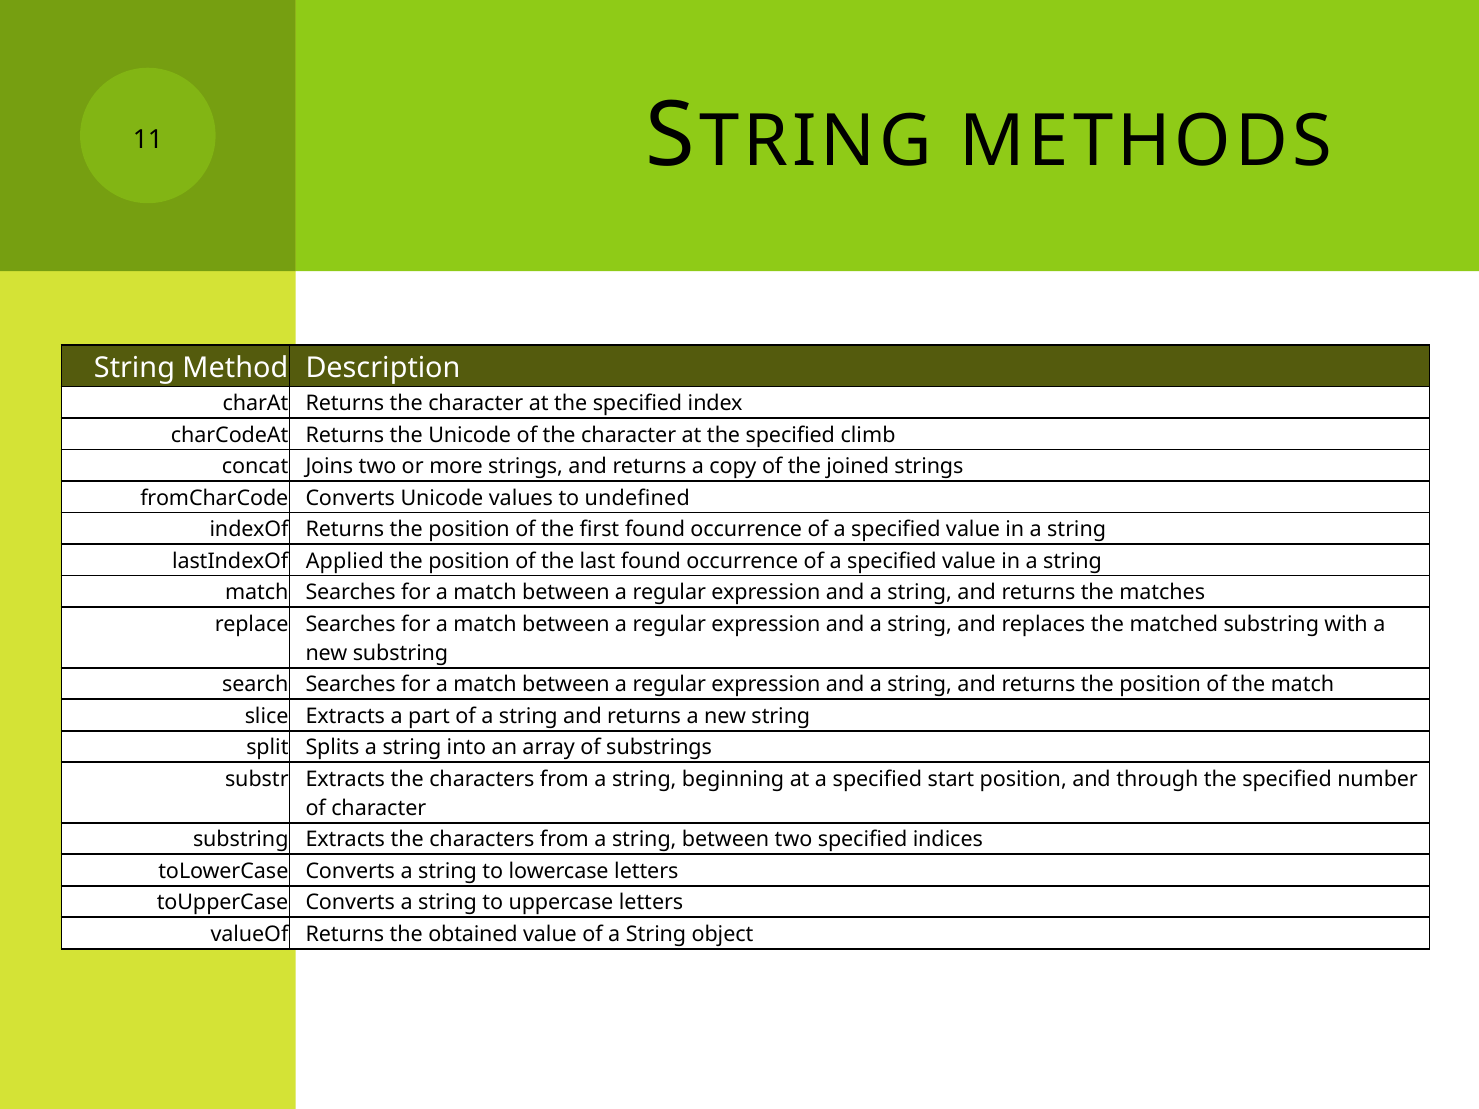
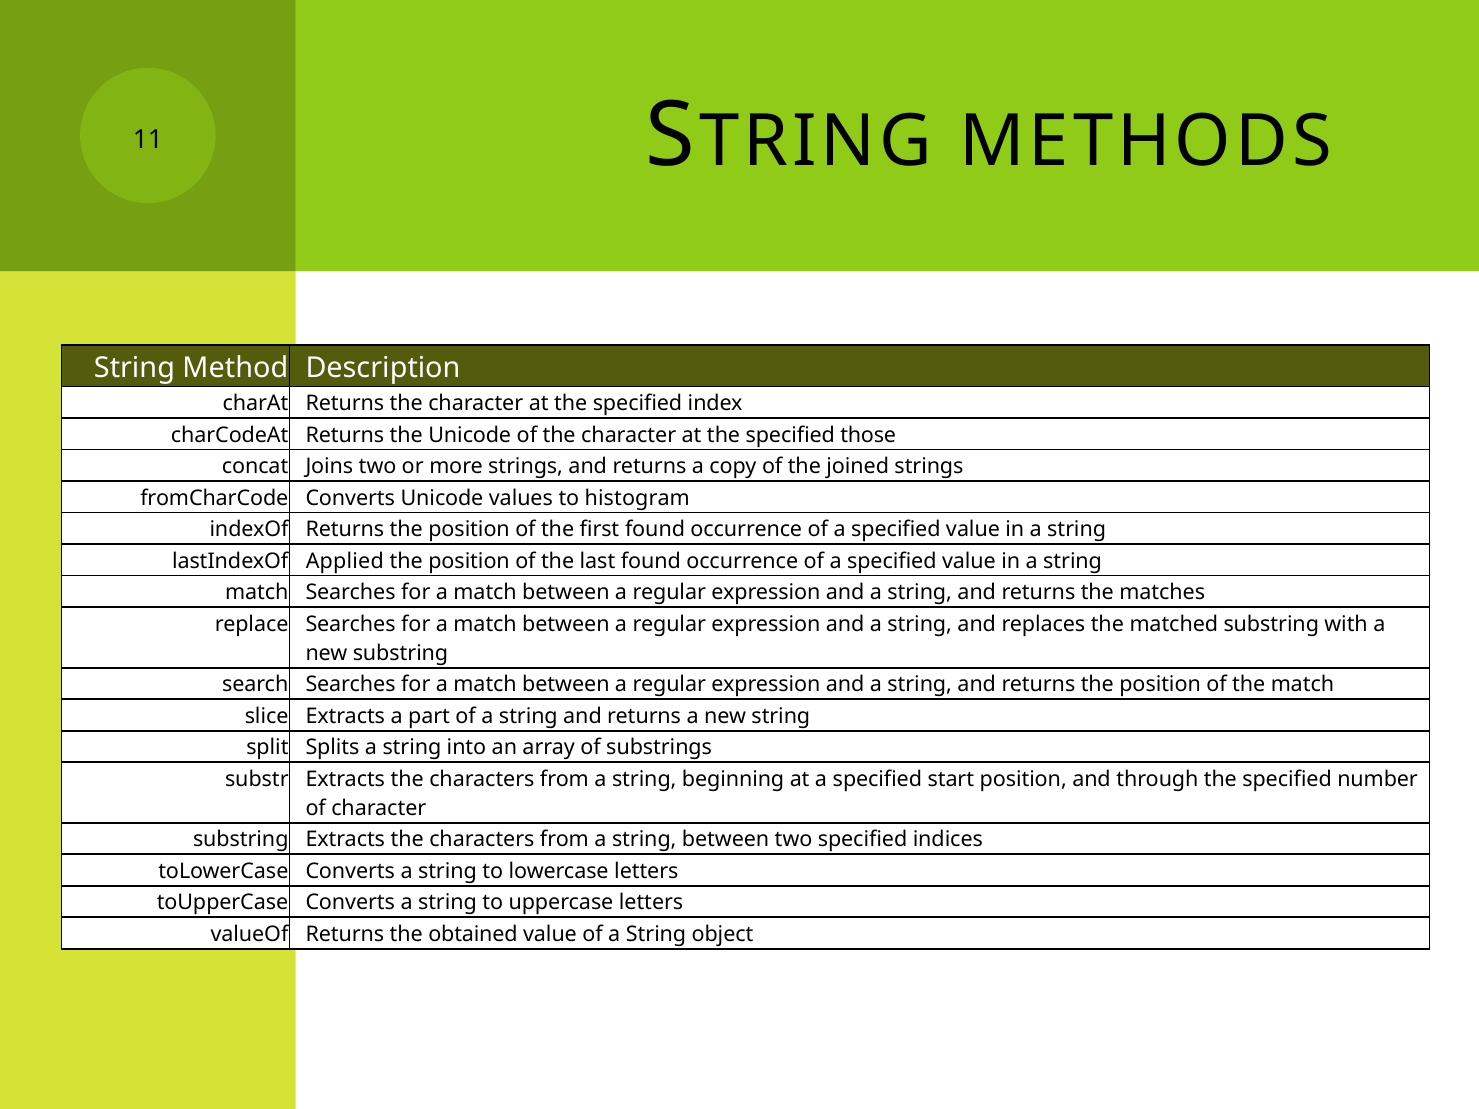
climb: climb -> those
undefined: undefined -> histogram
